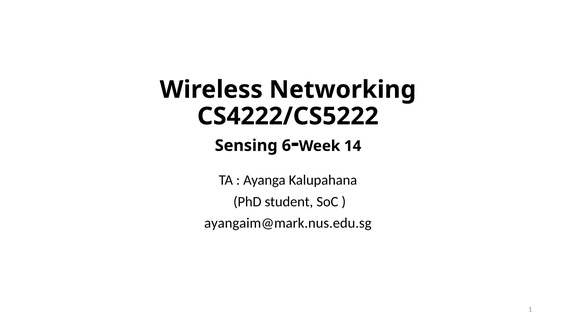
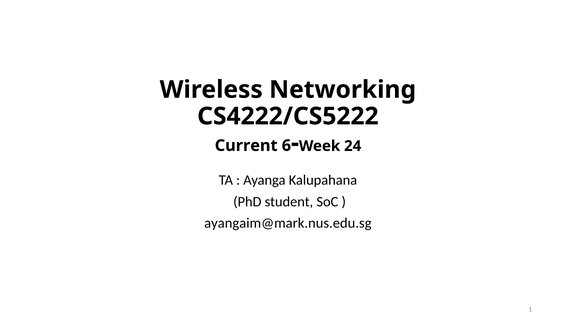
Sensing: Sensing -> Current
14: 14 -> 24
